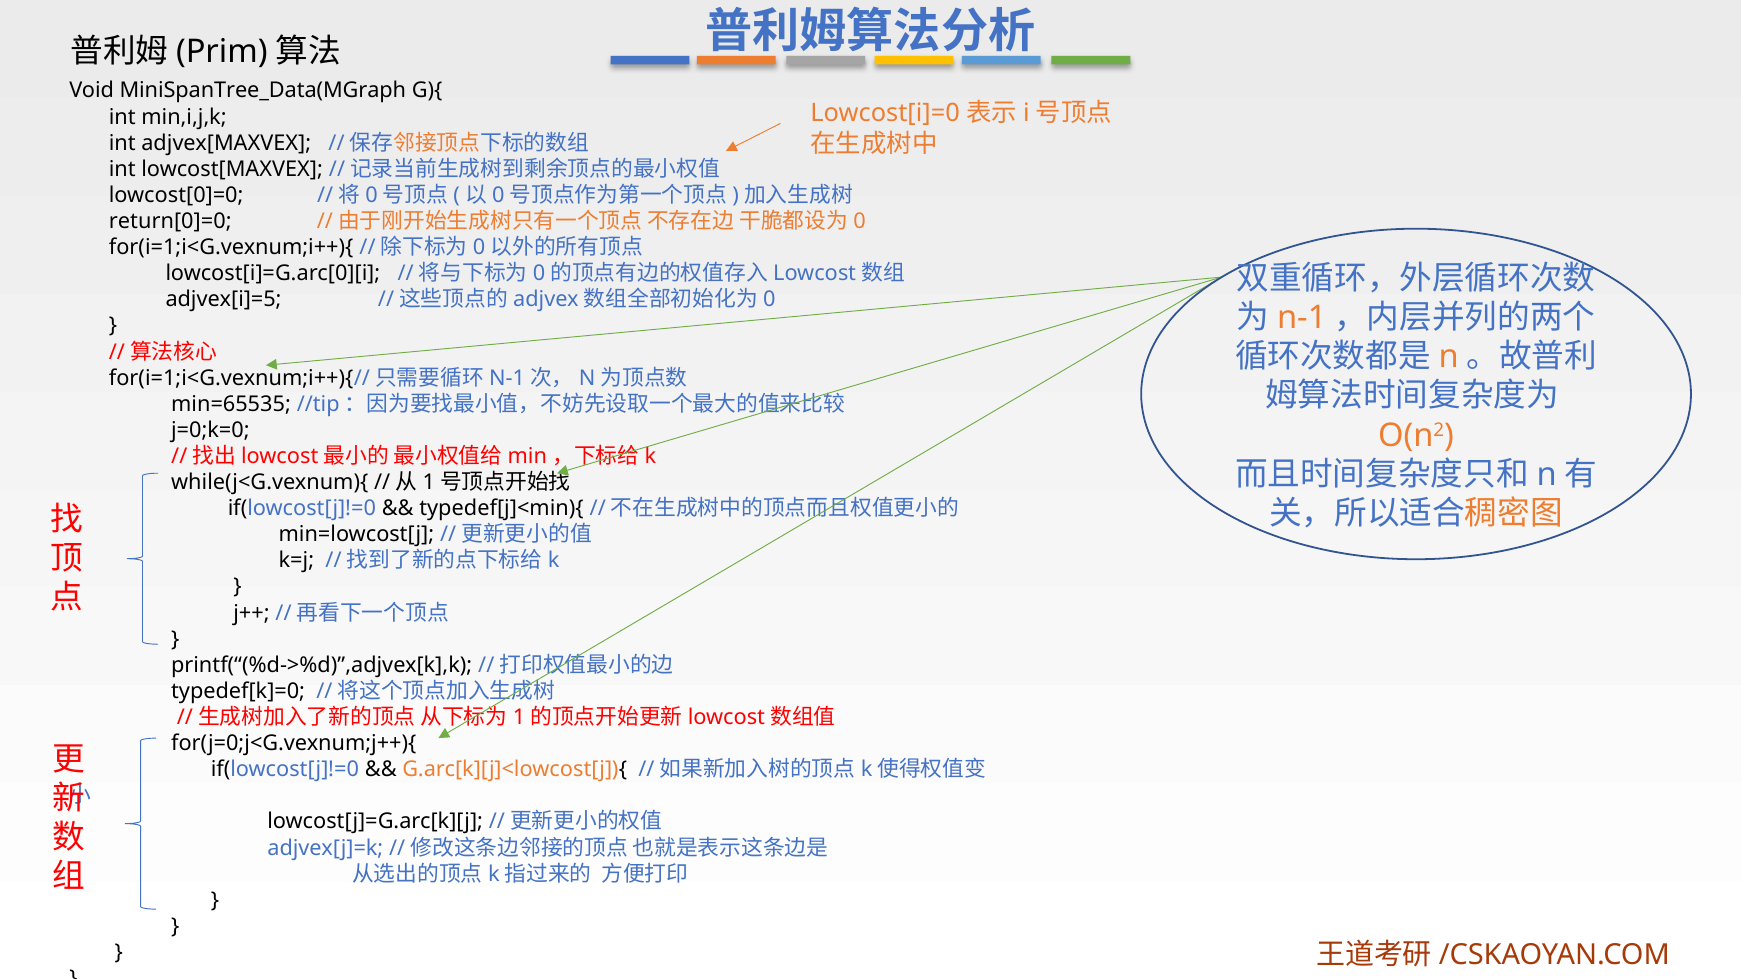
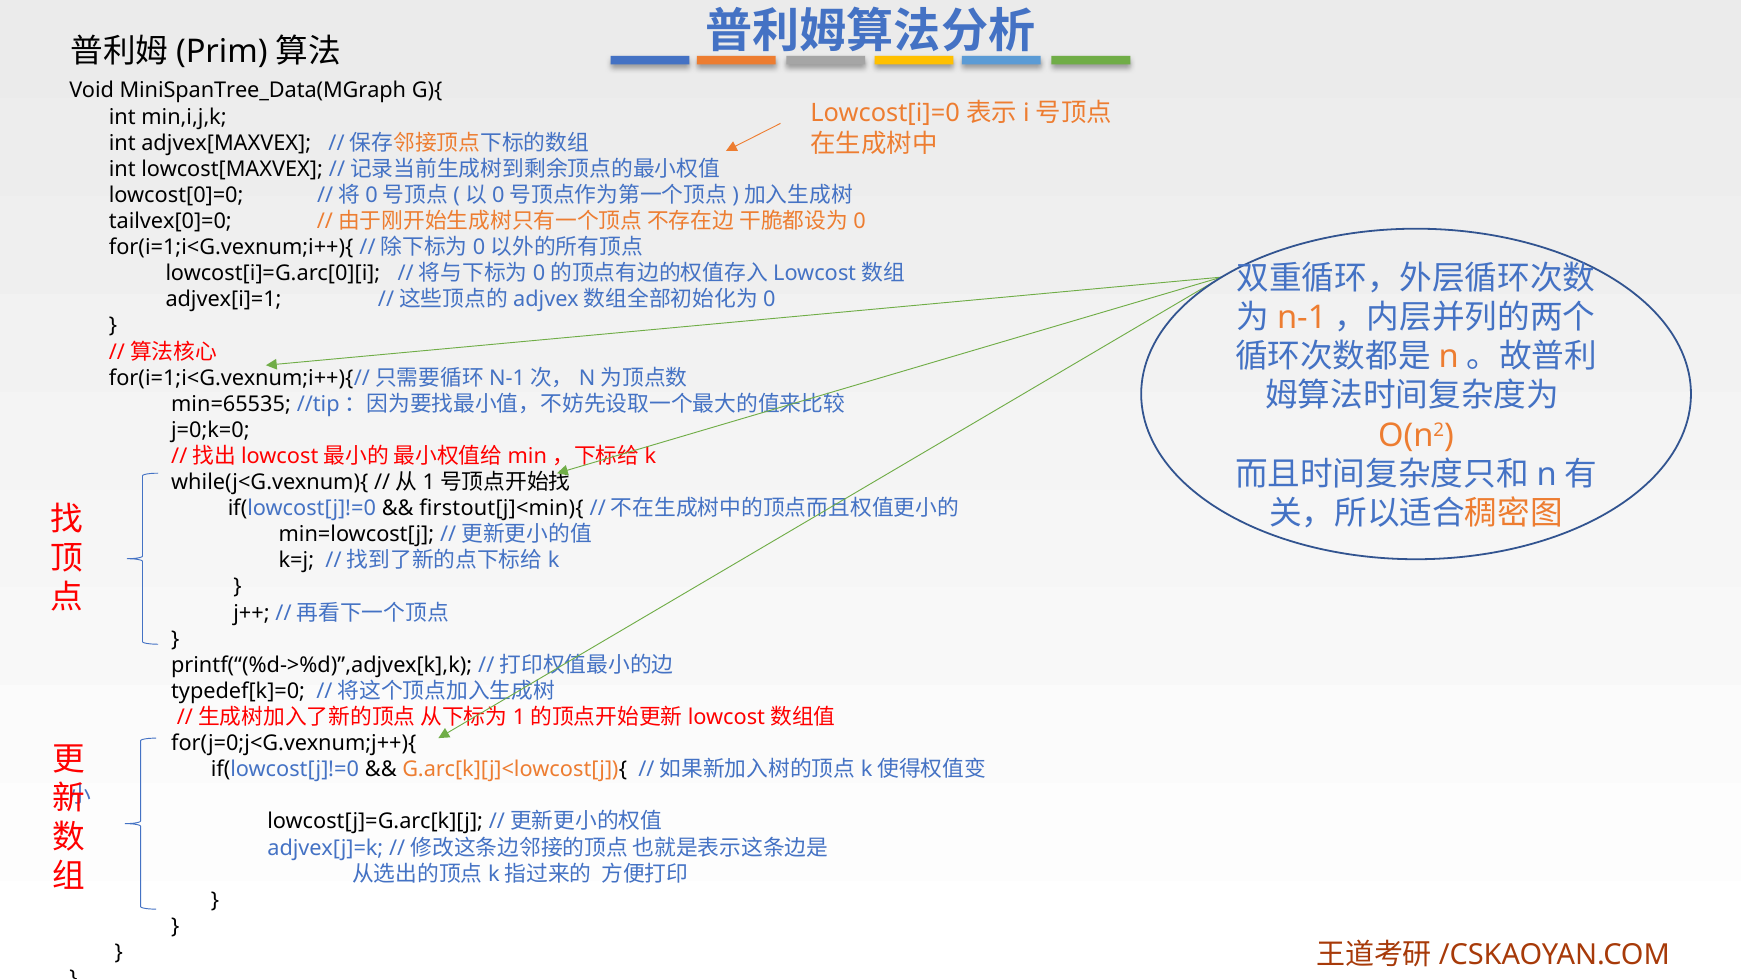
return[0]=0: return[0]=0 -> tailvex[0]=0
adjvex[i]=5: adjvex[i]=5 -> adjvex[i]=1
typedef[j]<min){: typedef[j]<min){ -> firstout[j]<min){
